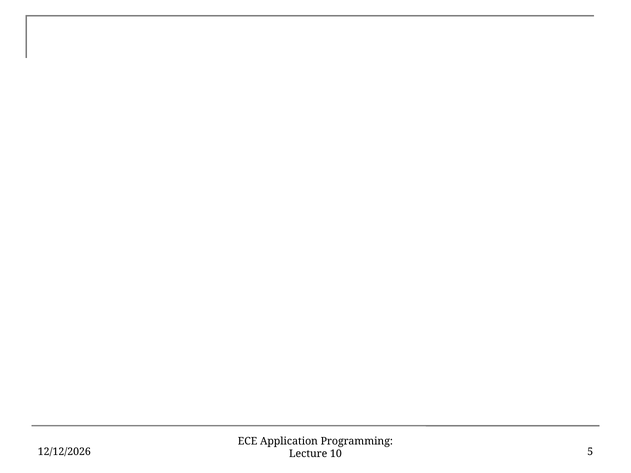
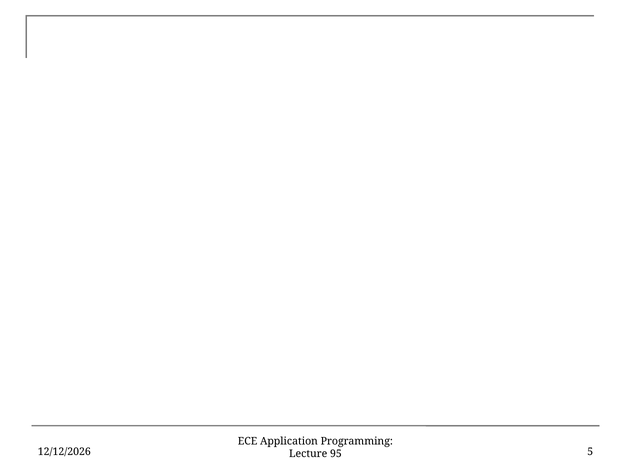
10: 10 -> 95
